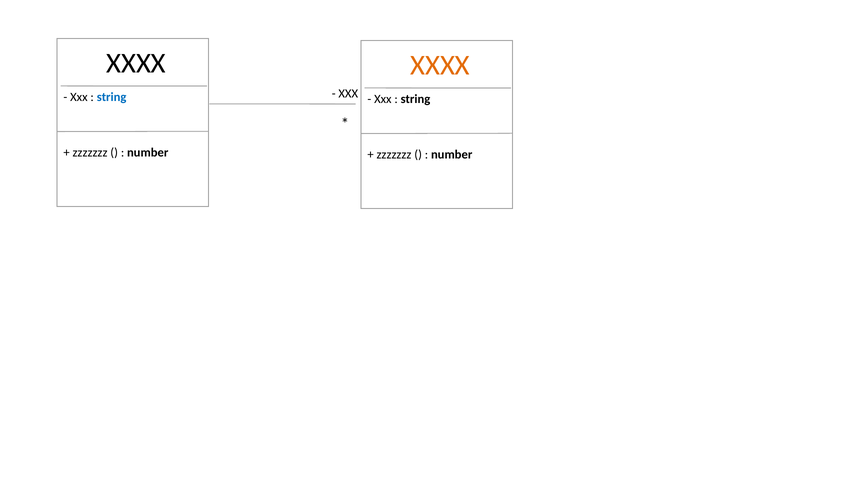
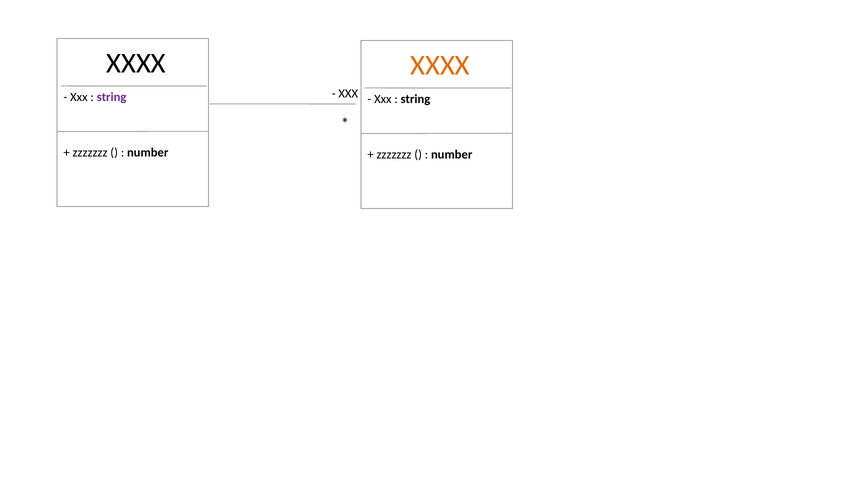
string at (112, 97) colour: blue -> purple
